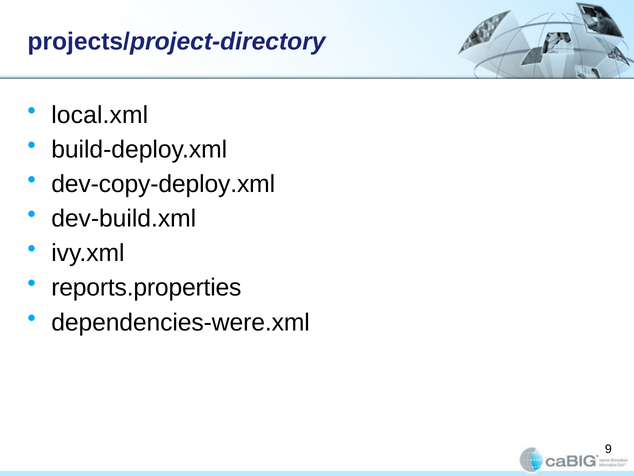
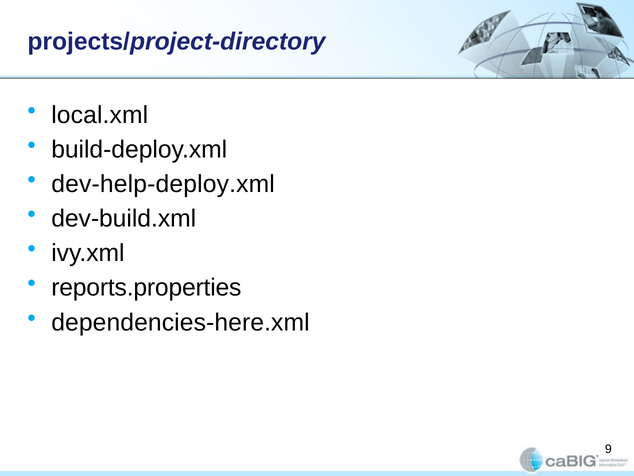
dev-copy-deploy.xml: dev-copy-deploy.xml -> dev-help-deploy.xml
dependencies-were.xml: dependencies-were.xml -> dependencies-here.xml
